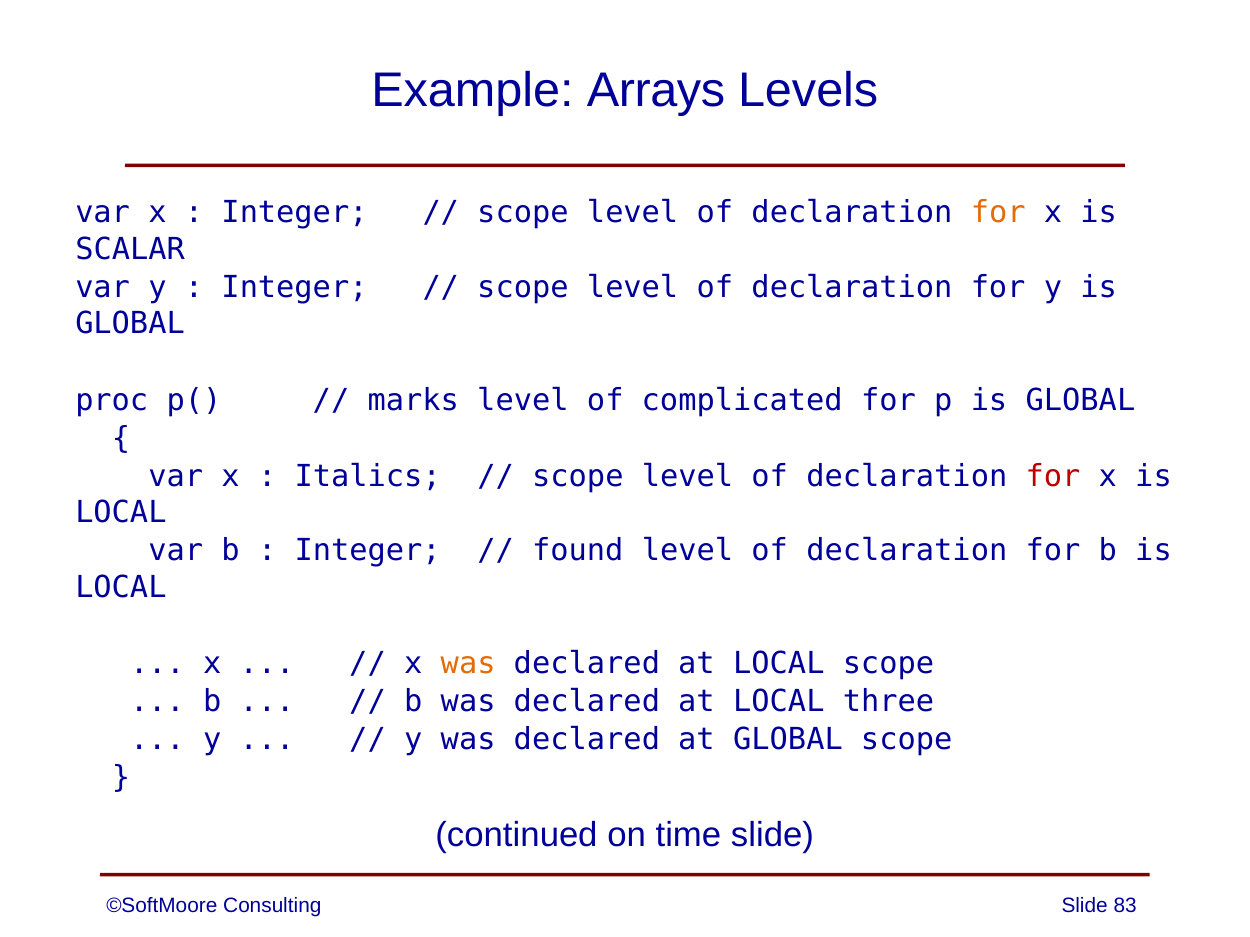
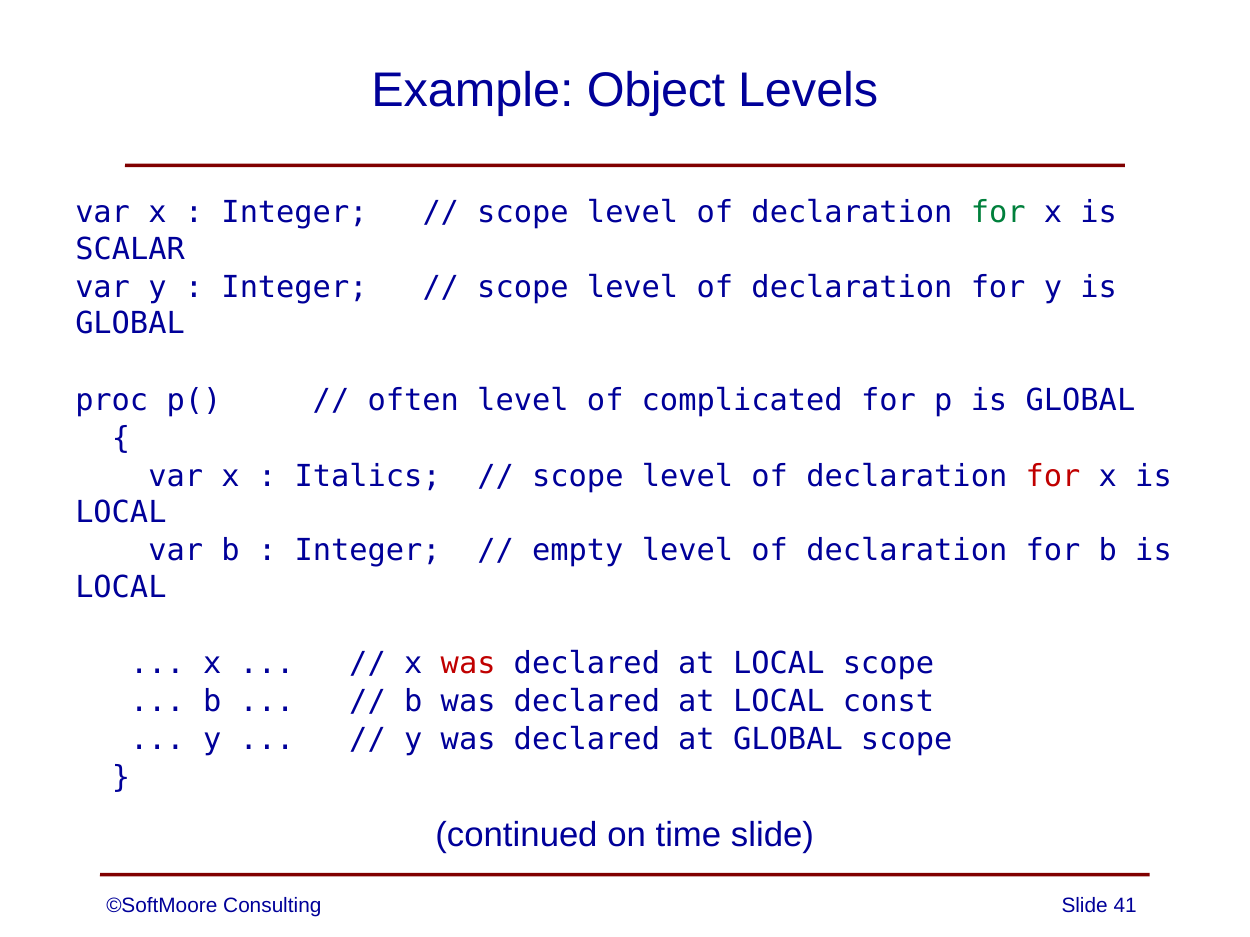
Arrays: Arrays -> Object
for at (998, 213) colour: orange -> green
marks: marks -> often
found: found -> empty
was at (468, 664) colour: orange -> red
three: three -> const
83: 83 -> 41
